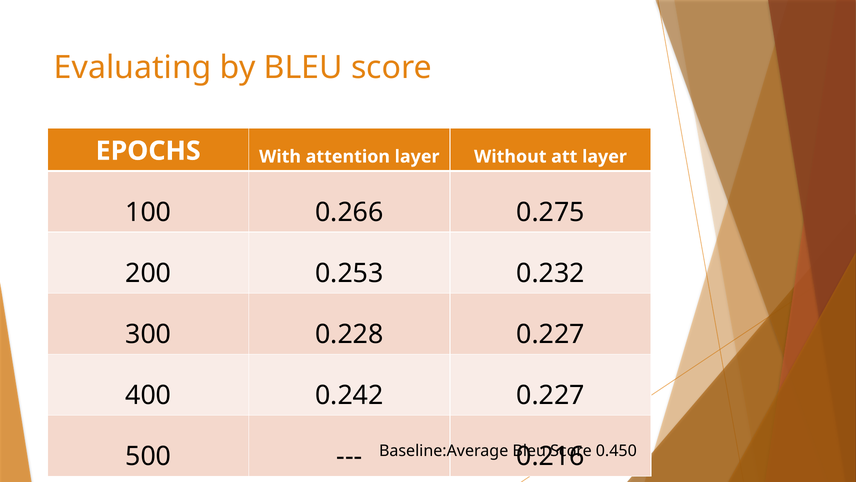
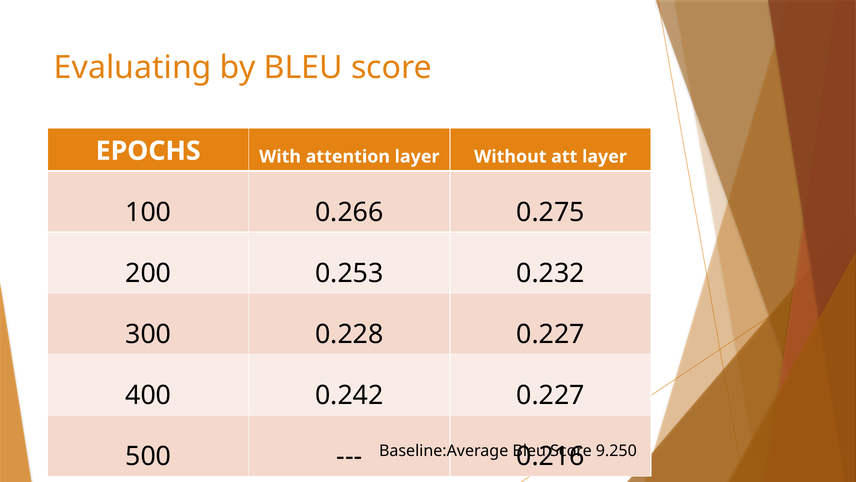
0.450: 0.450 -> 9.250
